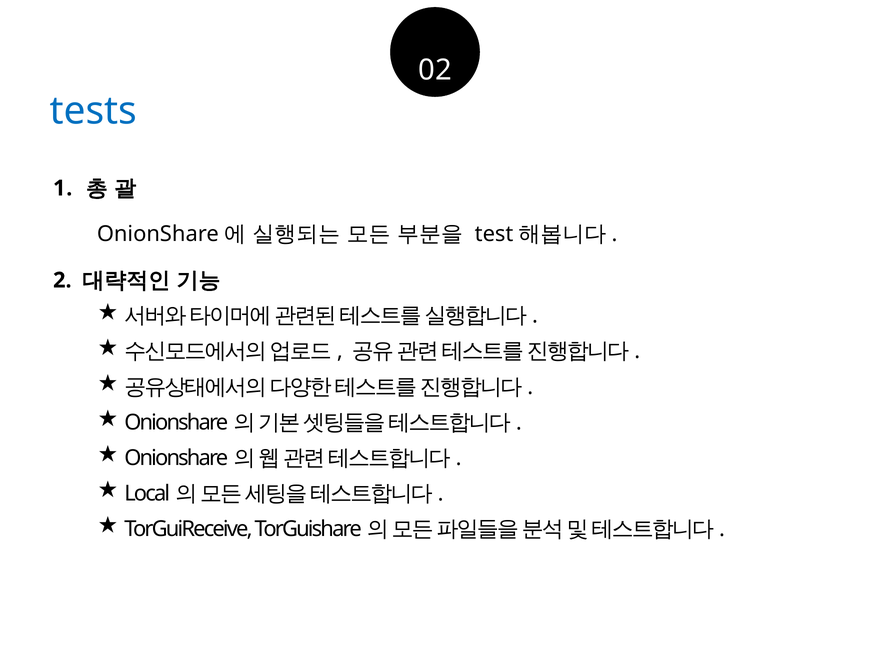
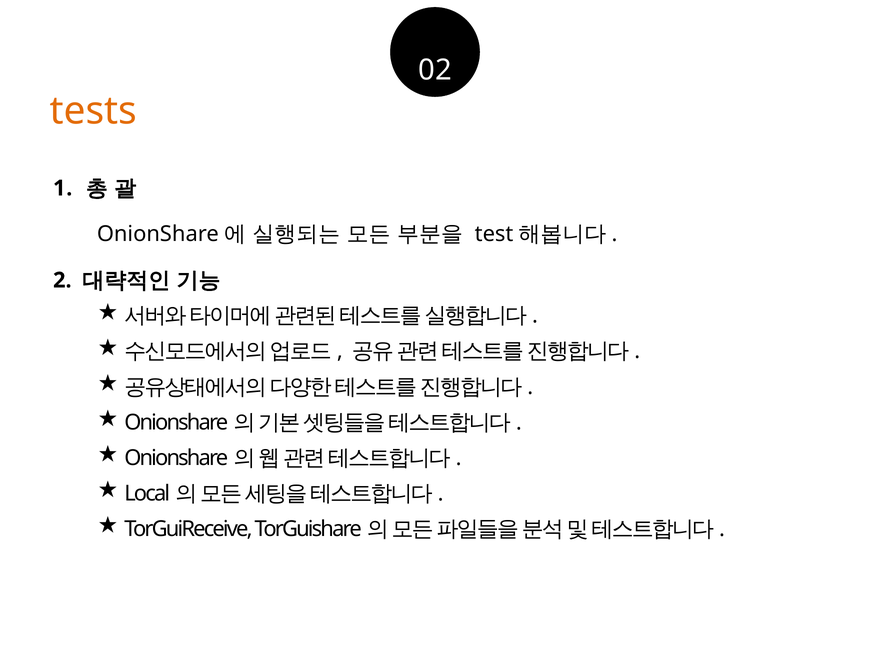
tests colour: blue -> orange
